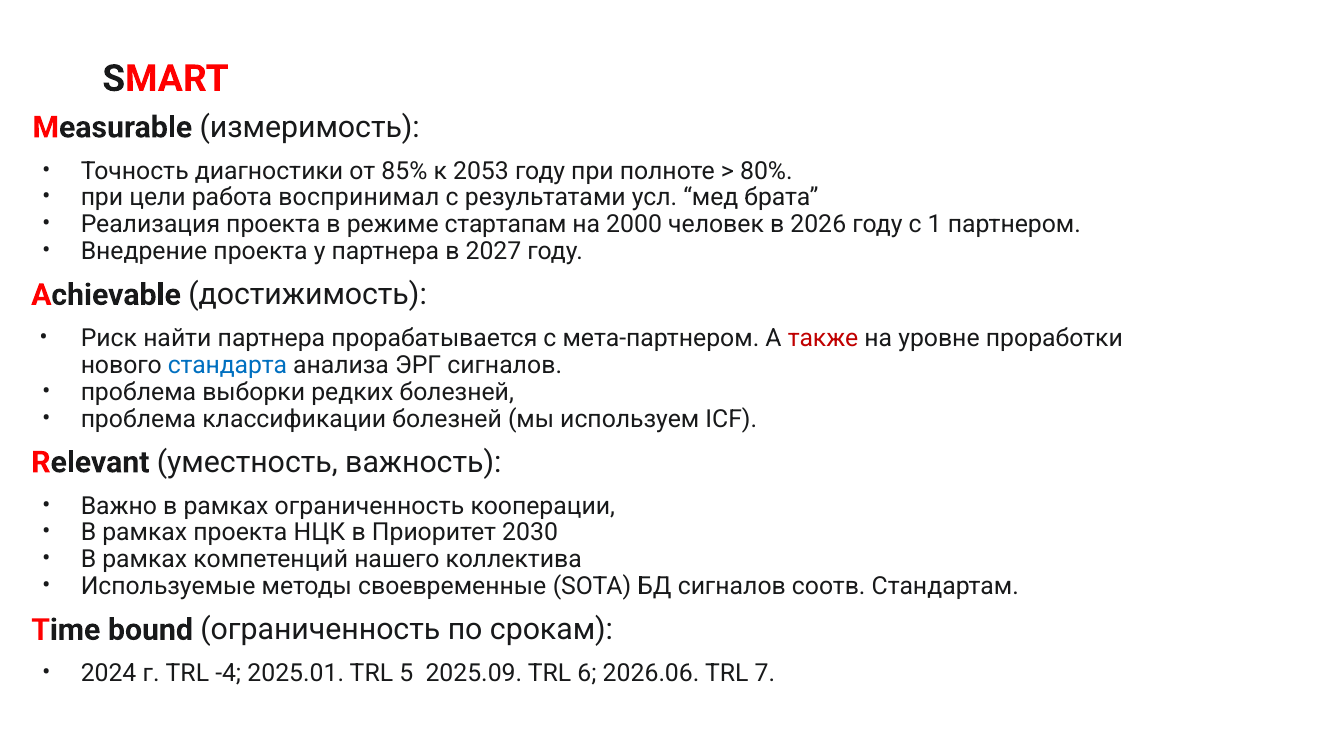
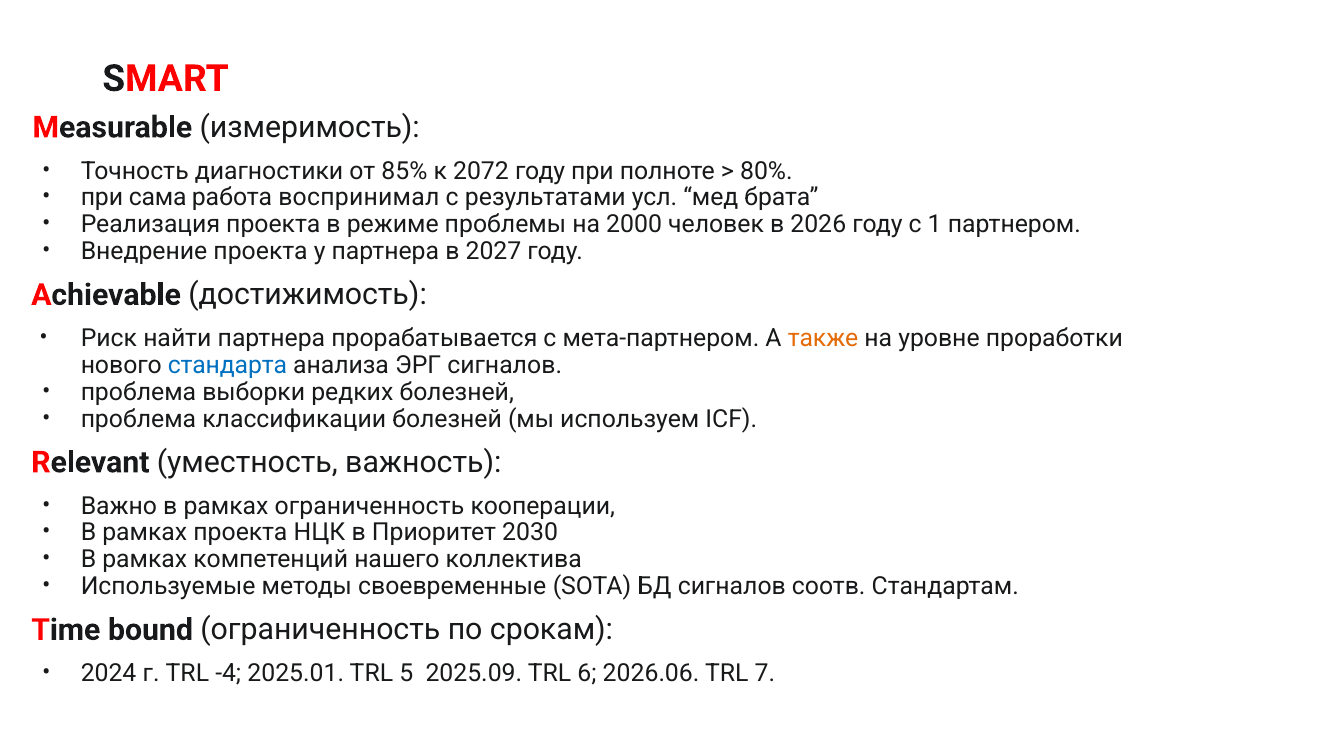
2053: 2053 -> 2072
цели: цели -> сама
стартапам: стартапам -> проблемы
также colour: red -> orange
